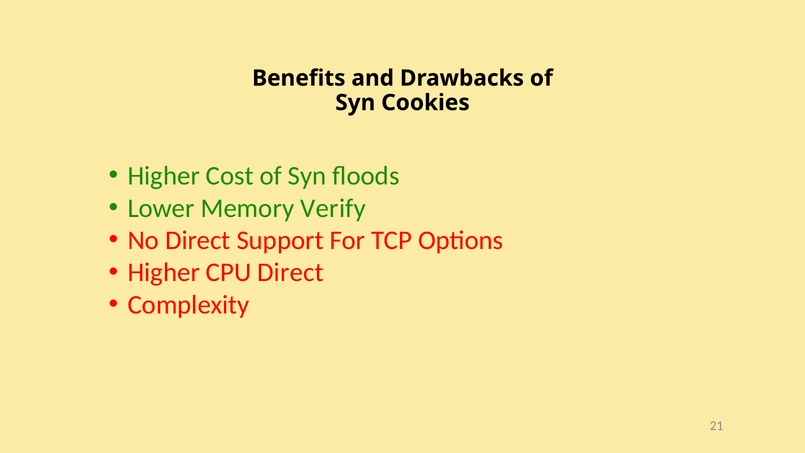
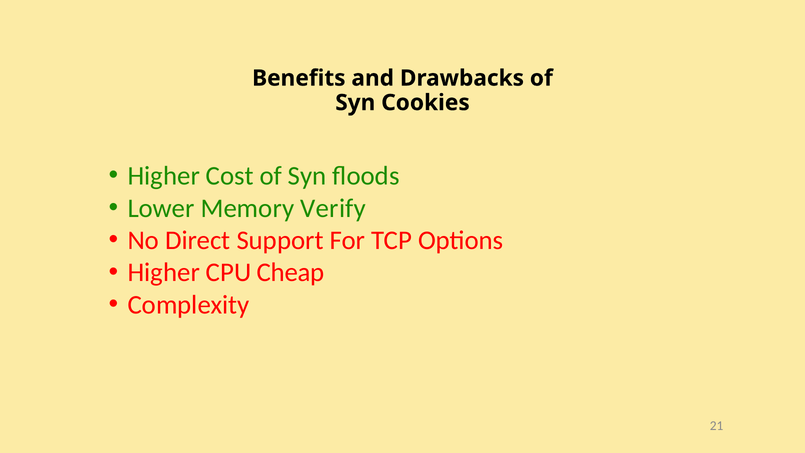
CPU Direct: Direct -> Cheap
